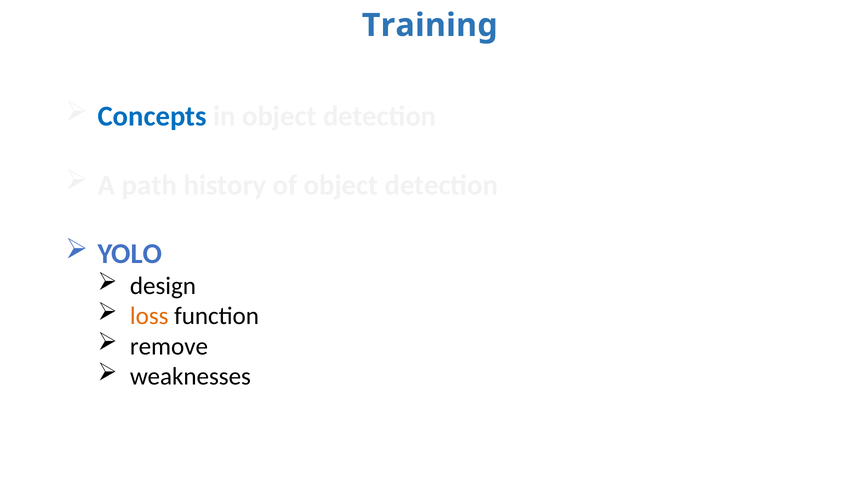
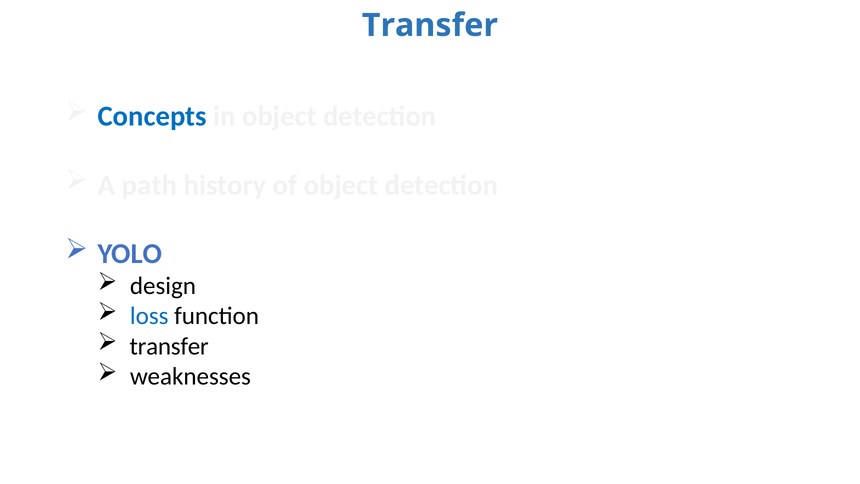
Training at (430, 25): Training -> Transfer
loss colour: orange -> blue
remove at (169, 346): remove -> transfer
